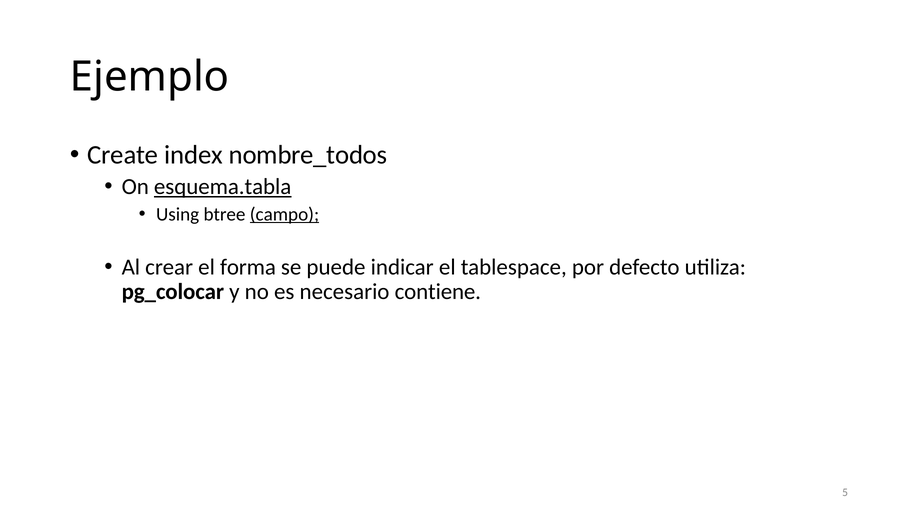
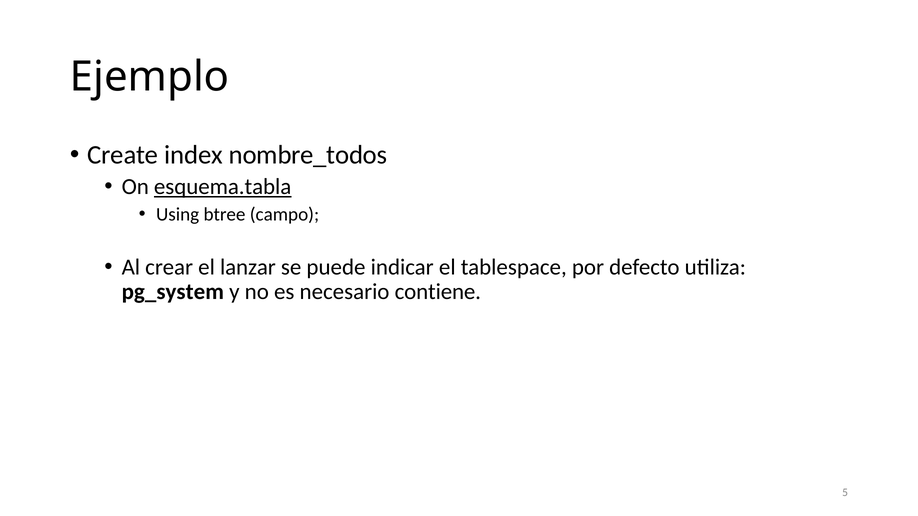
campo underline: present -> none
forma: forma -> lanzar
pg_colocar: pg_colocar -> pg_system
